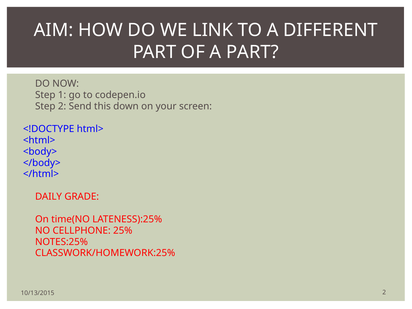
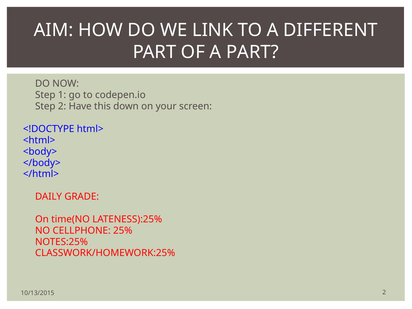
Send: Send -> Have
